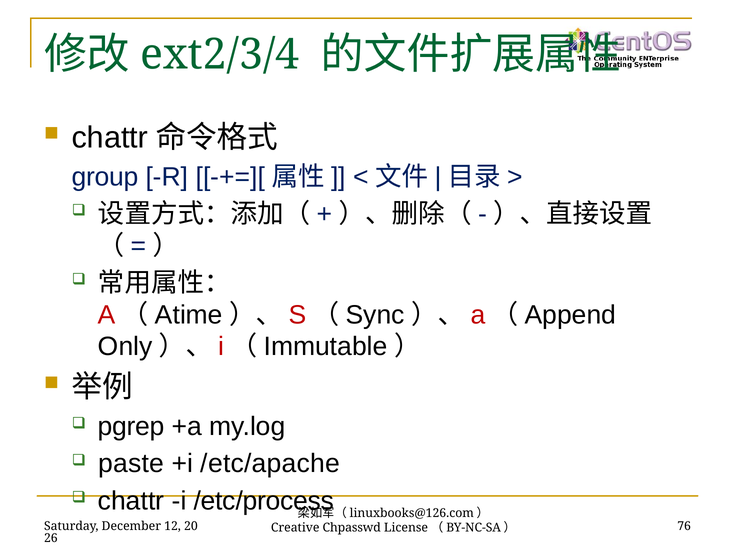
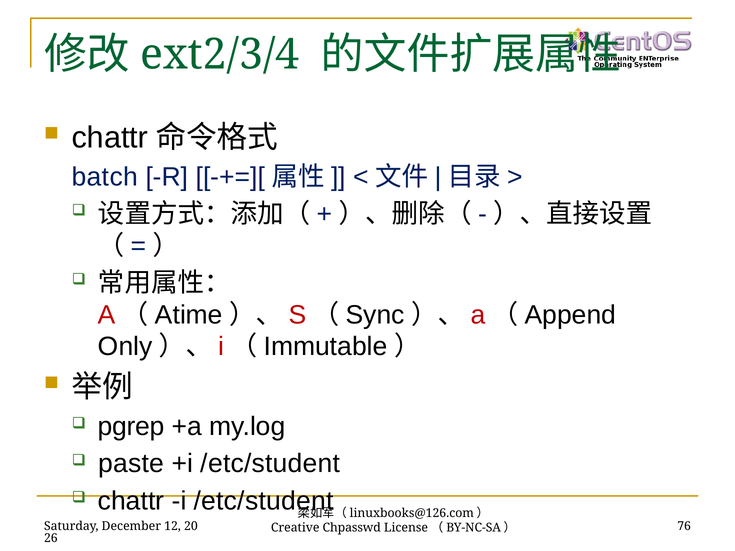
group: group -> batch
+i /etc/apache: /etc/apache -> /etc/student
i /etc/process: /etc/process -> /etc/student
